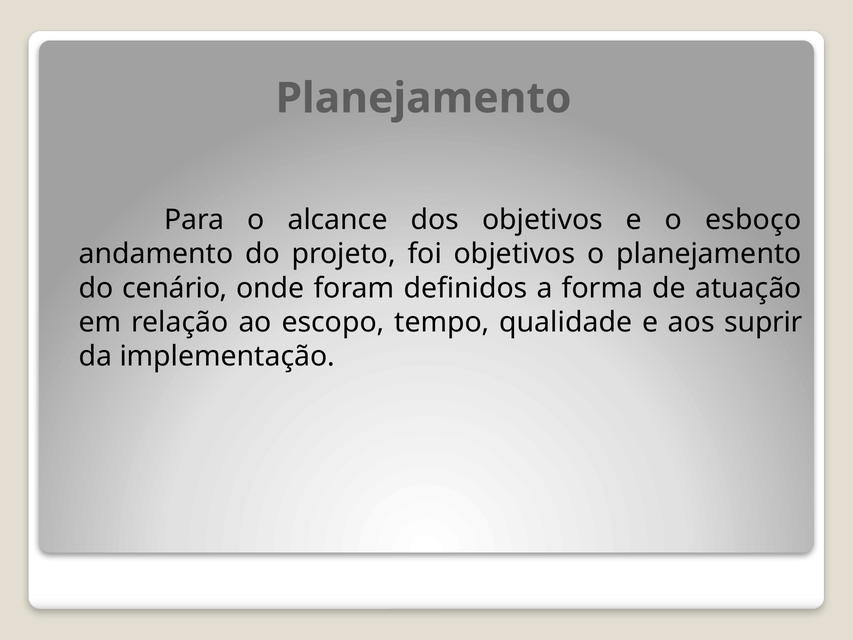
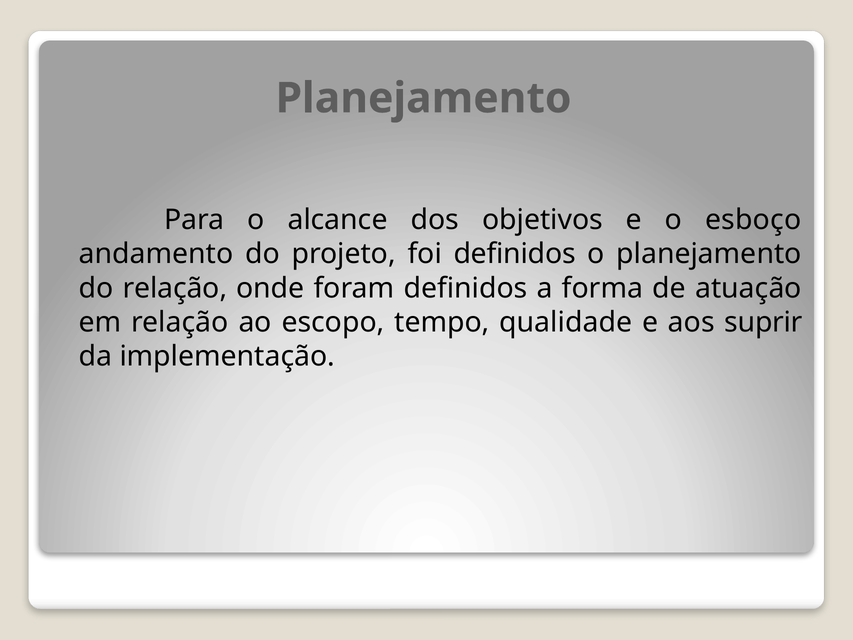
foi objetivos: objetivos -> definidos
do cenário: cenário -> relação
